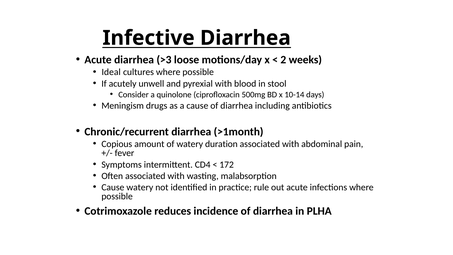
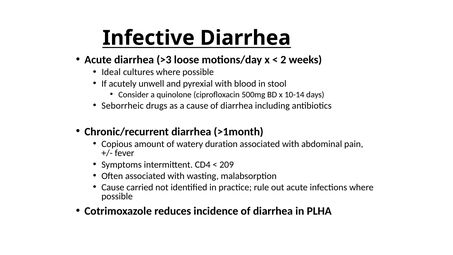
Meningism: Meningism -> Seborrheic
172: 172 -> 209
Cause watery: watery -> carried
